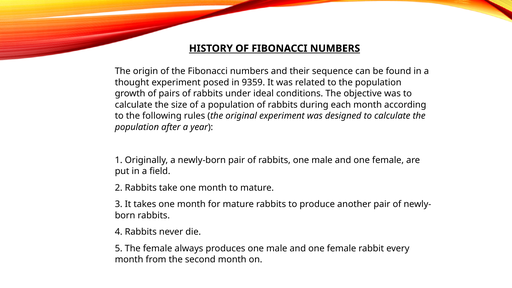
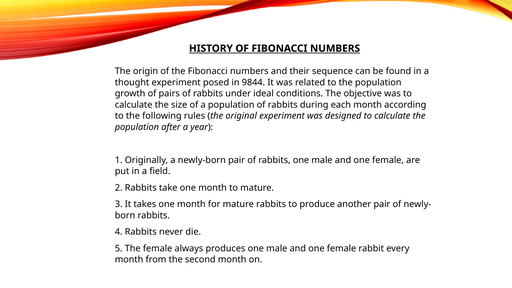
9359: 9359 -> 9844
